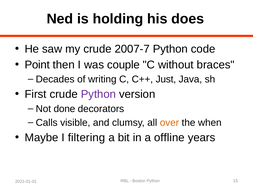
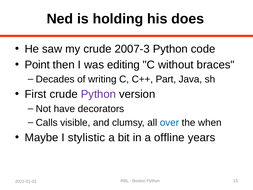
2007-7: 2007-7 -> 2007-3
couple: couple -> editing
Just: Just -> Part
done: done -> have
over colour: orange -> blue
filtering: filtering -> stylistic
